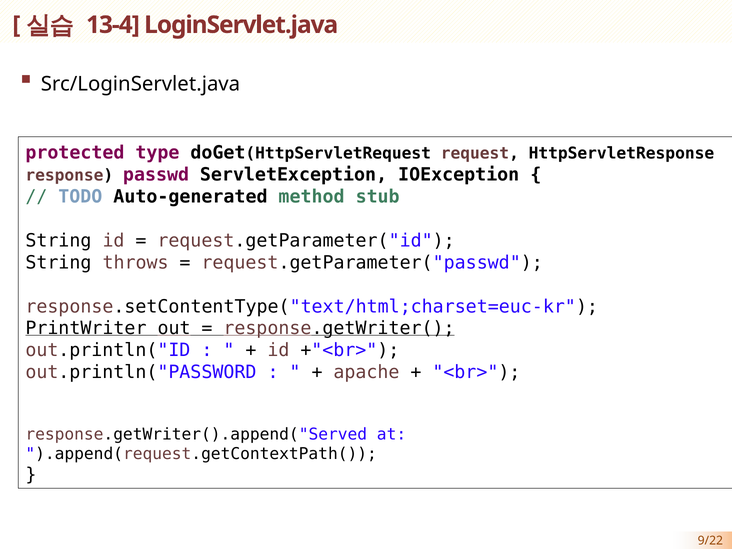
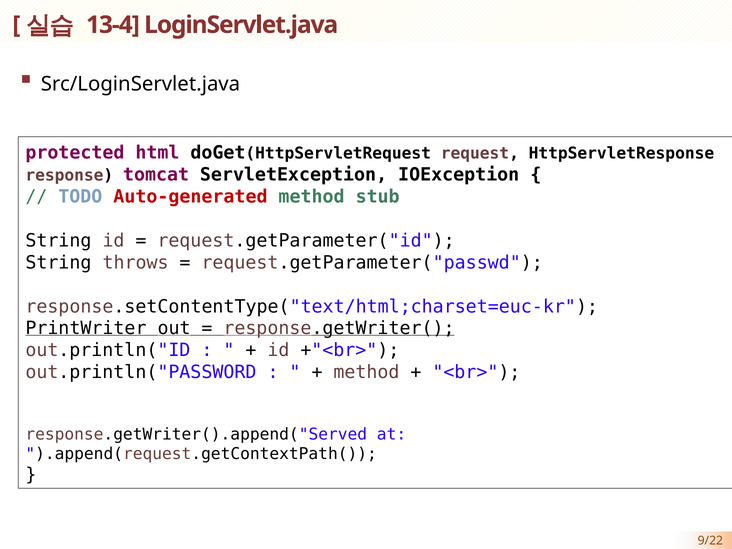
type: type -> html
passwd: passwd -> tomcat
Auto-generated colour: black -> red
apache at (366, 372): apache -> method
